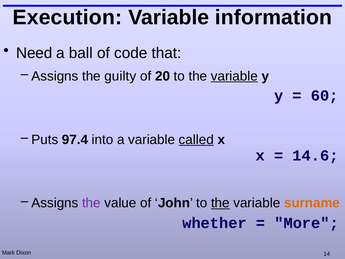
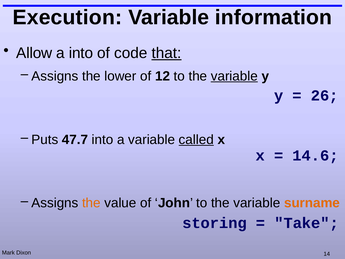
Need: Need -> Allow
a ball: ball -> into
that underline: none -> present
guilty: guilty -> lower
20: 20 -> 12
60: 60 -> 26
97.4: 97.4 -> 47.7
the at (91, 203) colour: purple -> orange
the at (220, 203) underline: present -> none
whether: whether -> storing
More: More -> Take
